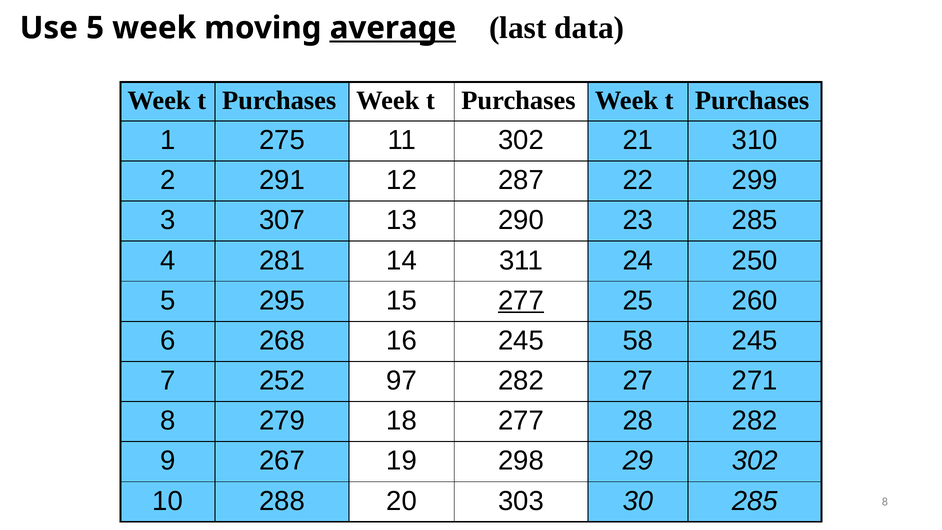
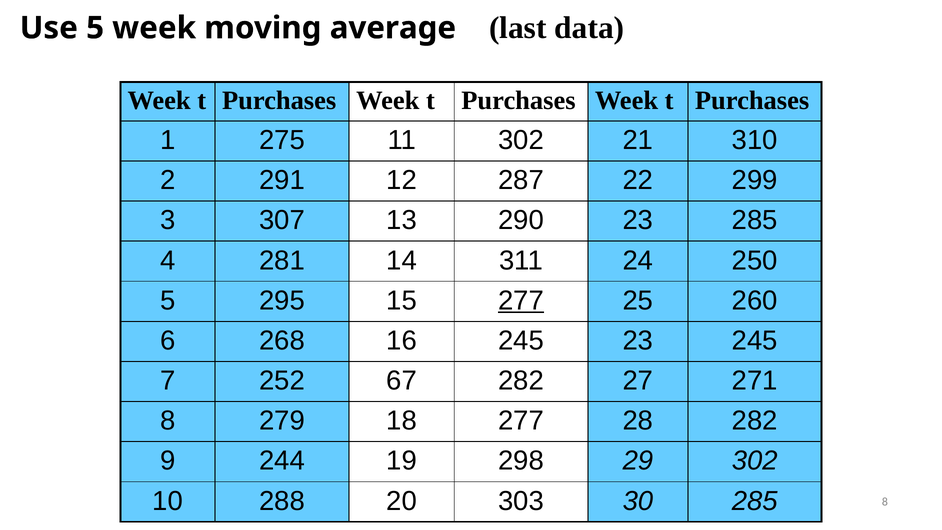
average underline: present -> none
245 58: 58 -> 23
97: 97 -> 67
267: 267 -> 244
